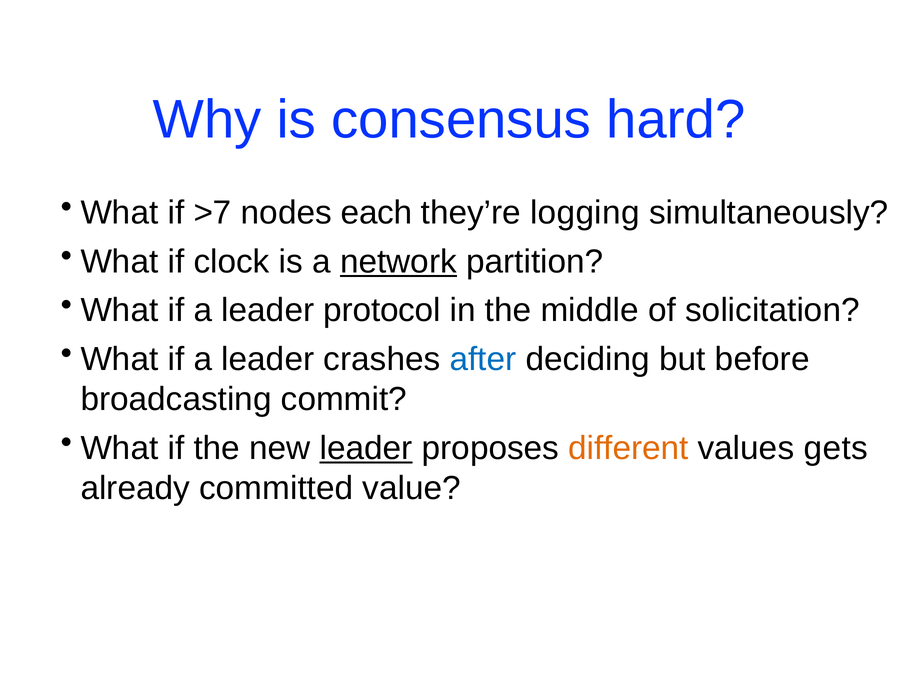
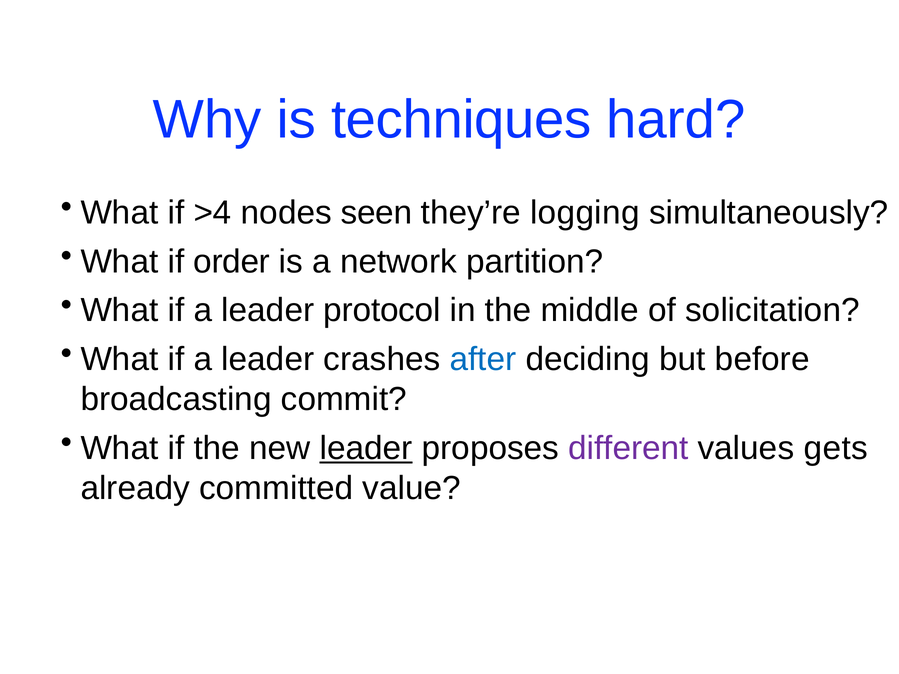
consensus: consensus -> techniques
>7: >7 -> >4
each: each -> seen
clock: clock -> order
network underline: present -> none
different colour: orange -> purple
